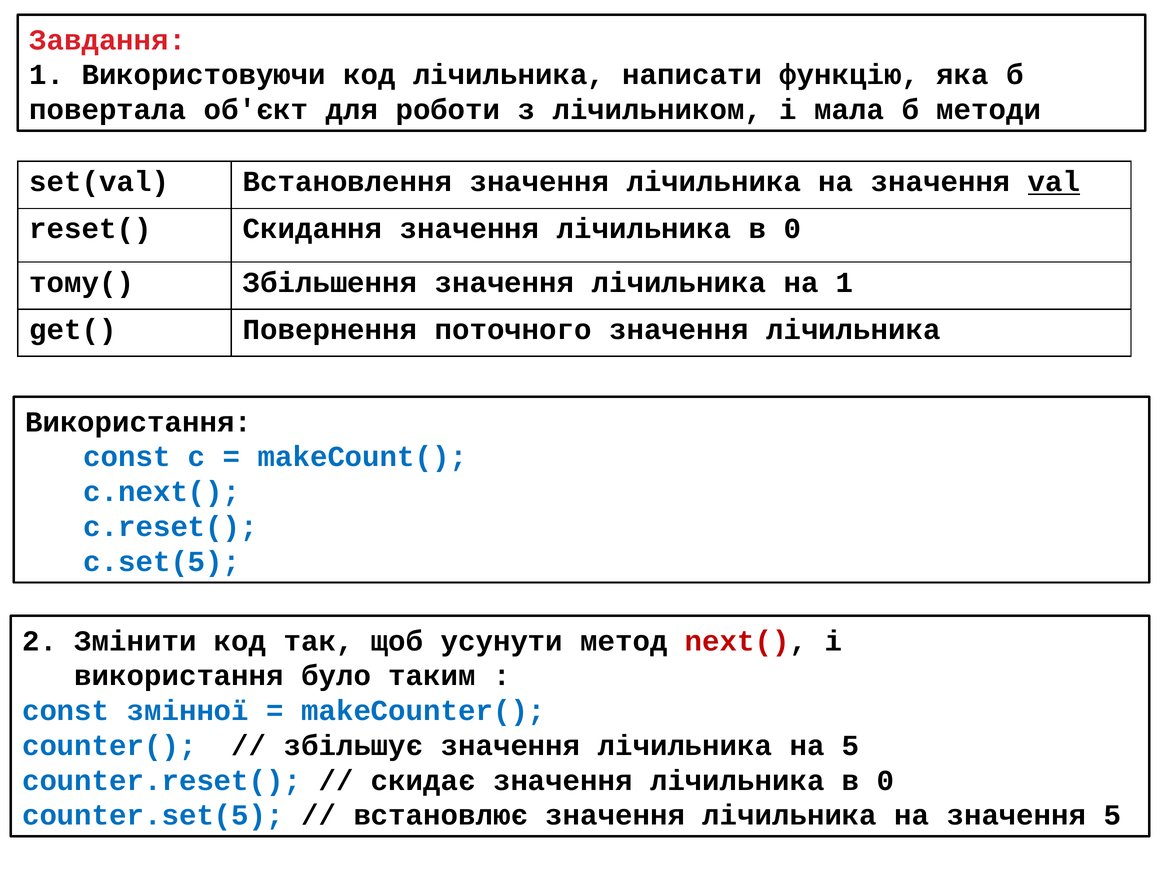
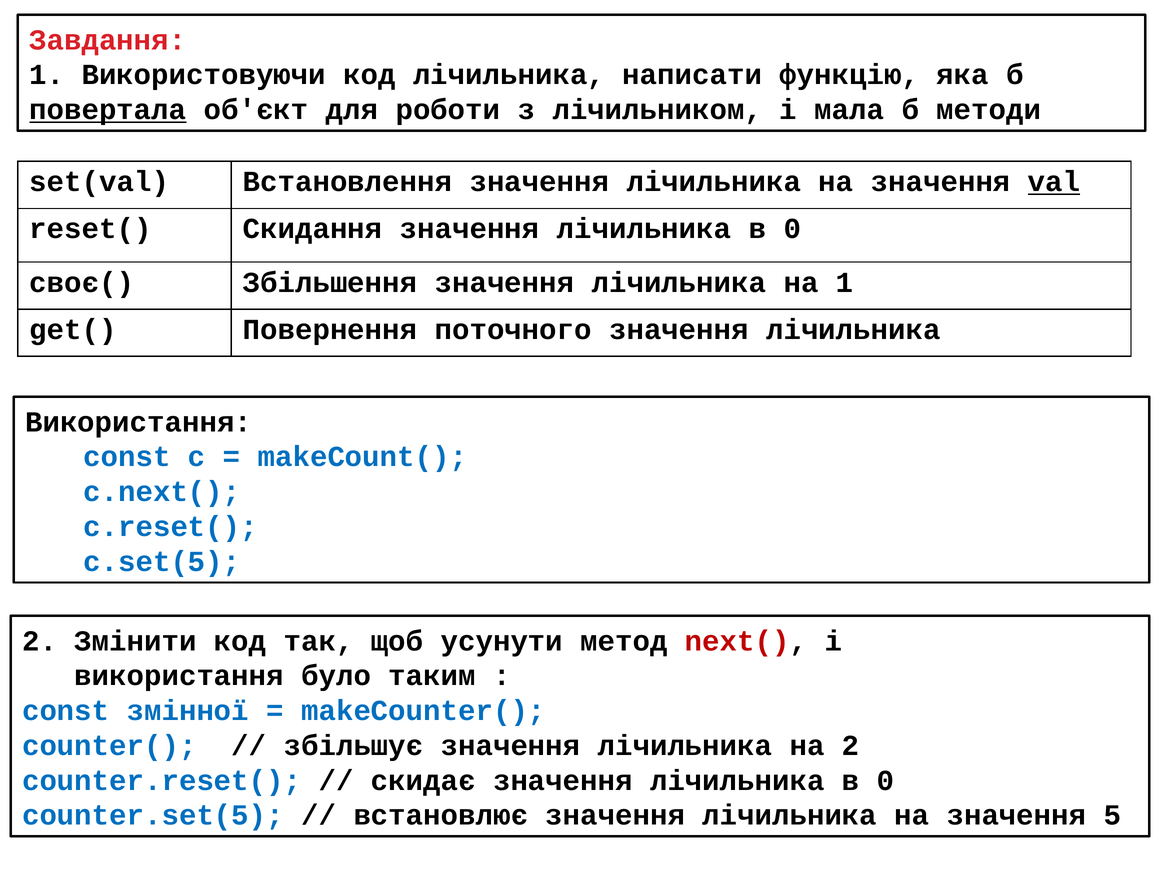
повертала underline: none -> present
тому(: тому( -> своє(
на 5: 5 -> 2
